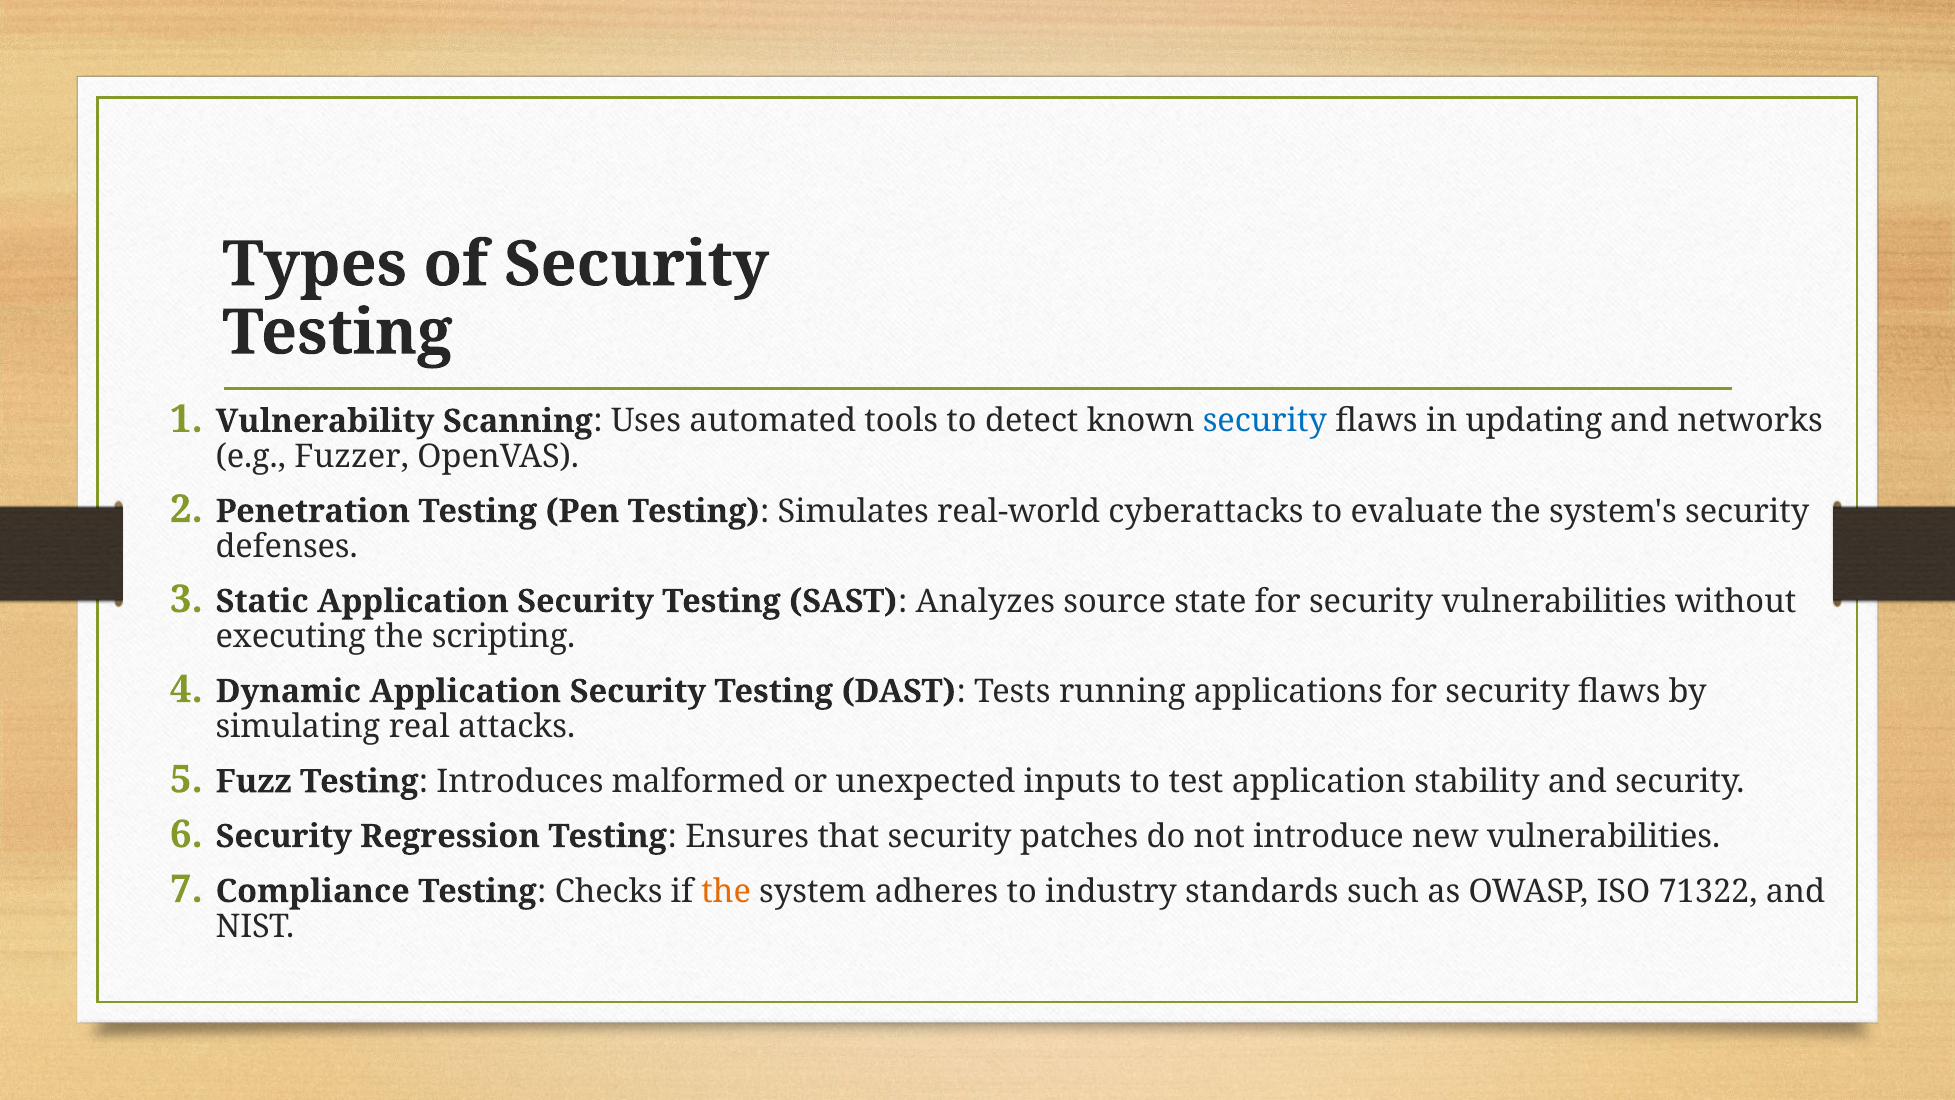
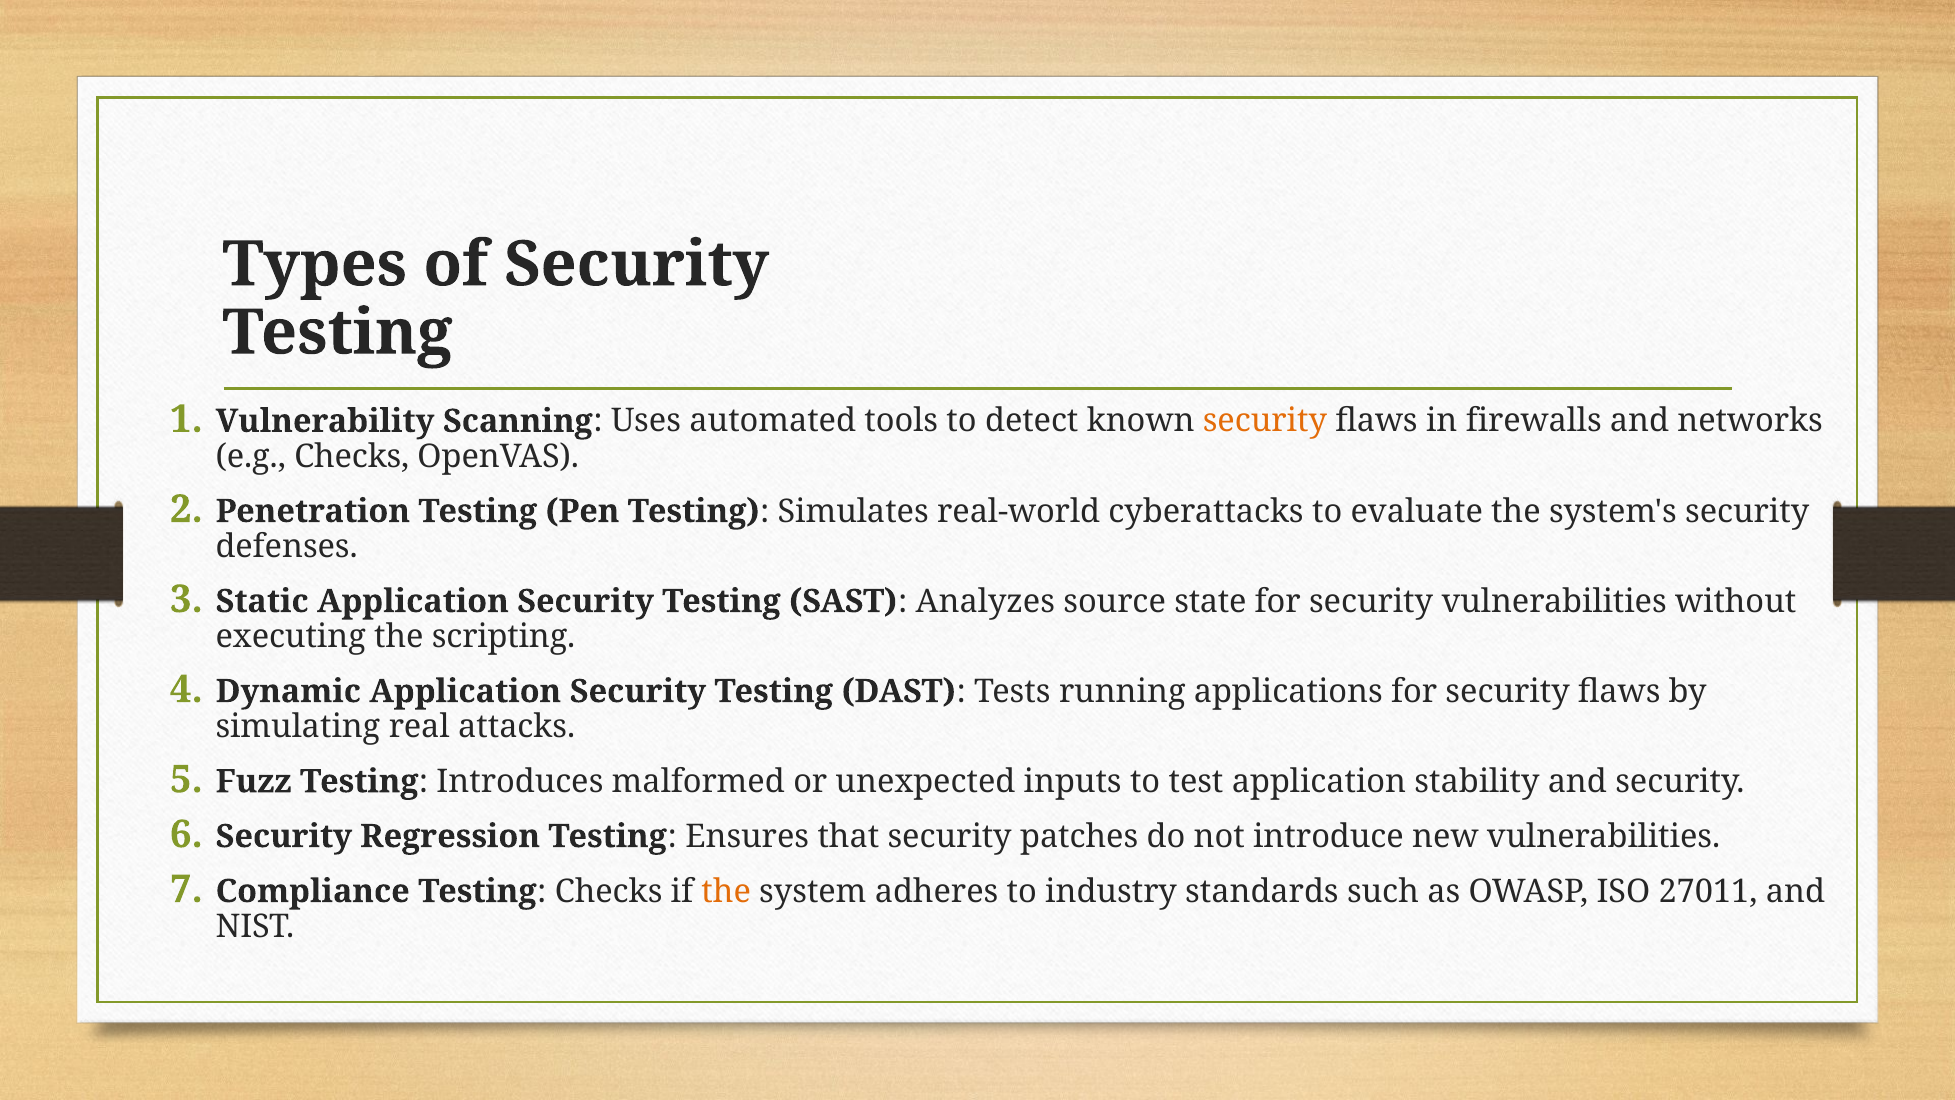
security at (1265, 421) colour: blue -> orange
updating: updating -> firewalls
e.g Fuzzer: Fuzzer -> Checks
71322: 71322 -> 27011
